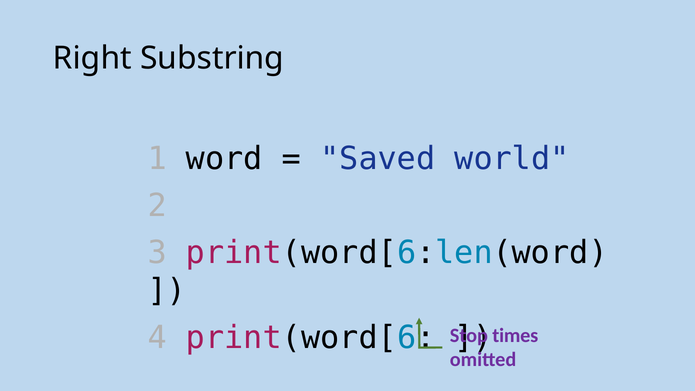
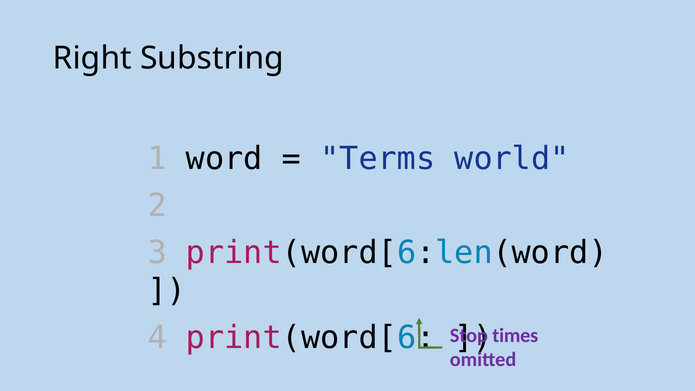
Saved: Saved -> Terms
